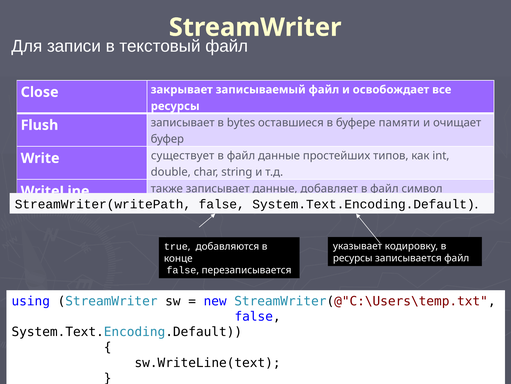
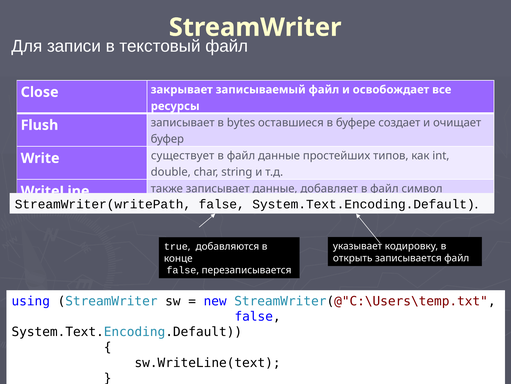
памяти: памяти -> создает
ресурсы at (353, 258): ресурсы -> открыть
